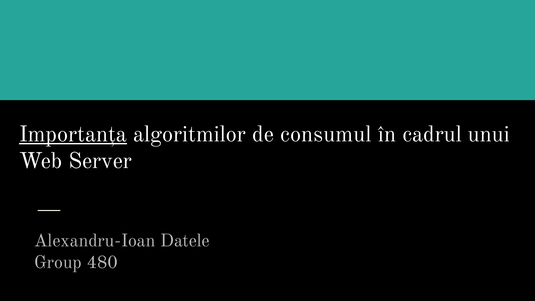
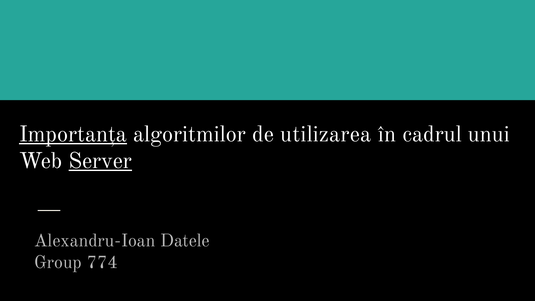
consumul: consumul -> utilizarea
Server underline: none -> present
480: 480 -> 774
